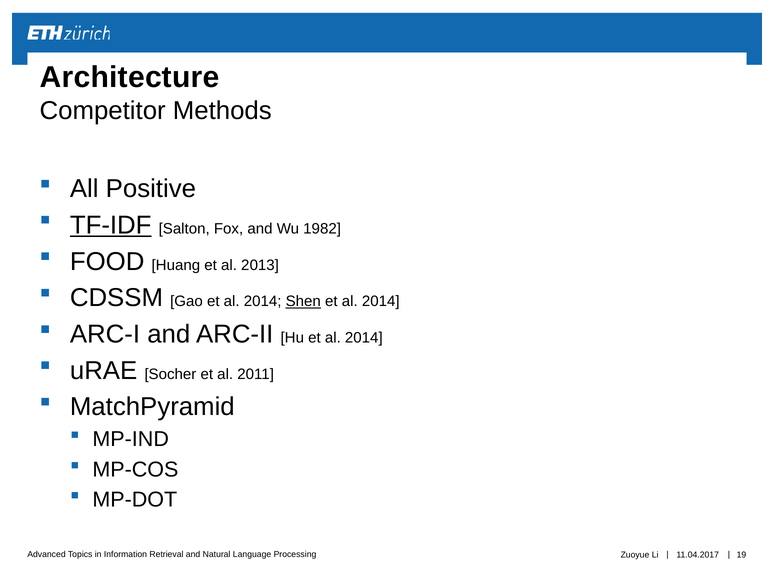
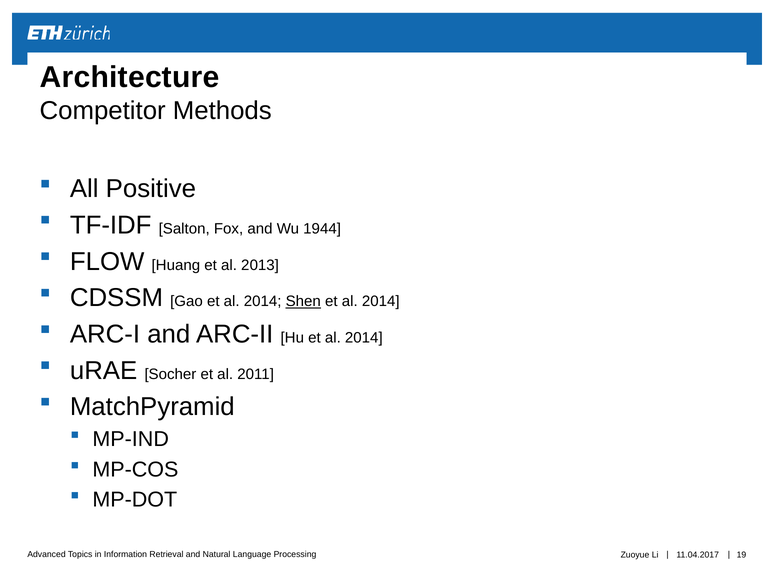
TF-IDF underline: present -> none
1982: 1982 -> 1944
FOOD: FOOD -> FLOW
